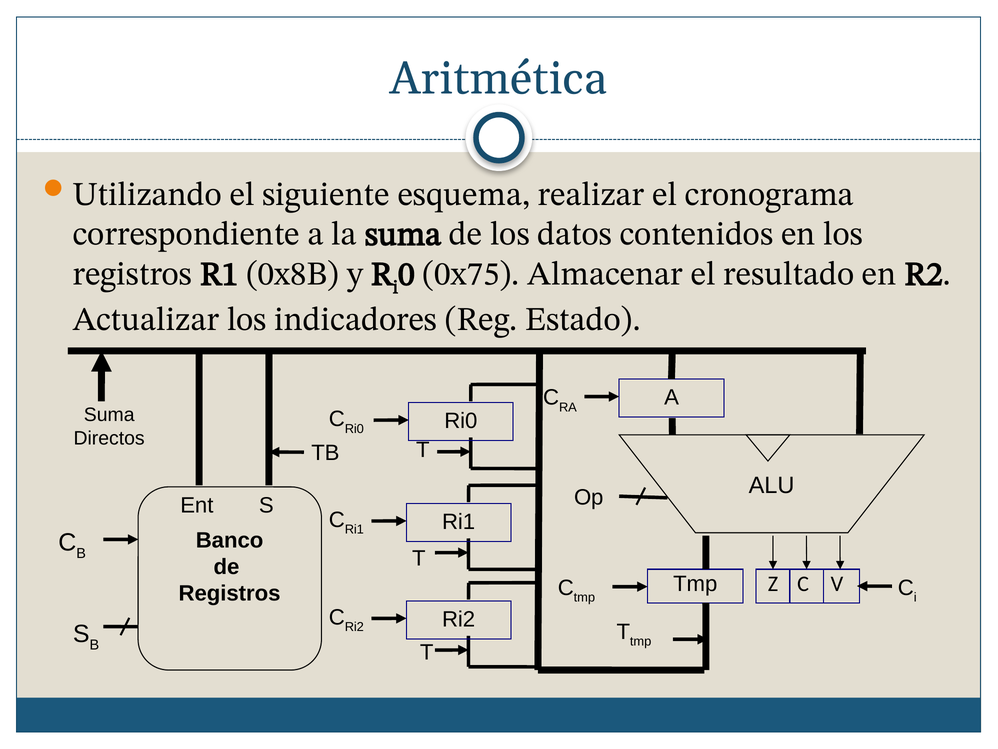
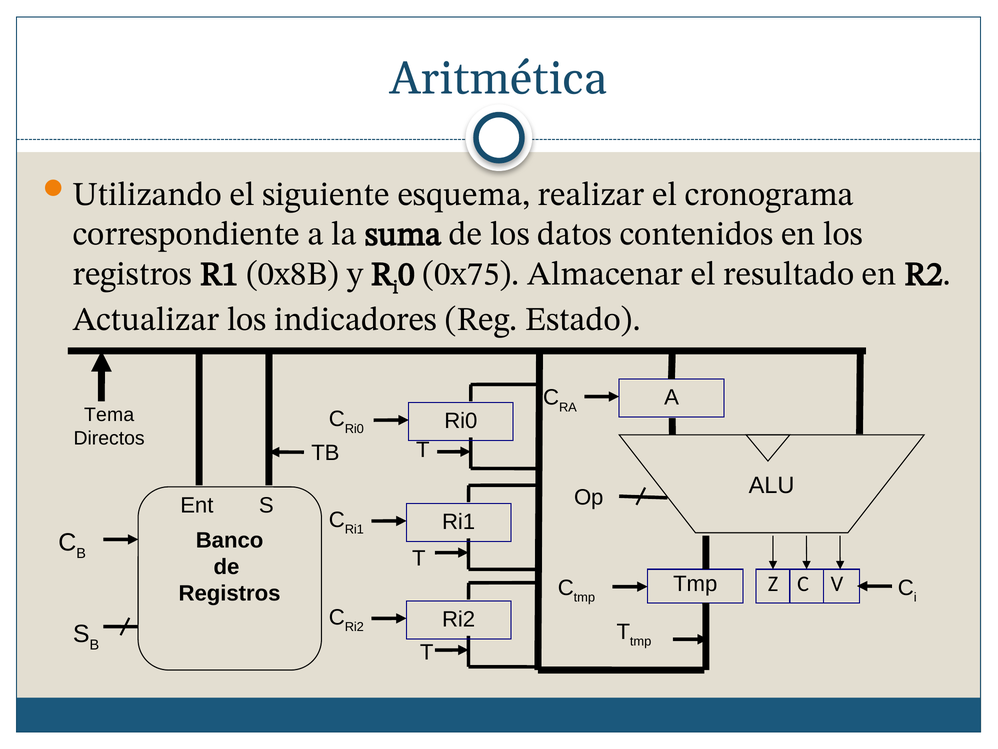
Suma at (109, 415): Suma -> Tema
